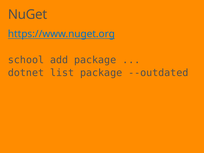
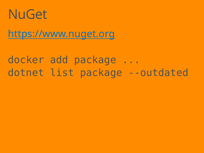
school: school -> docker
